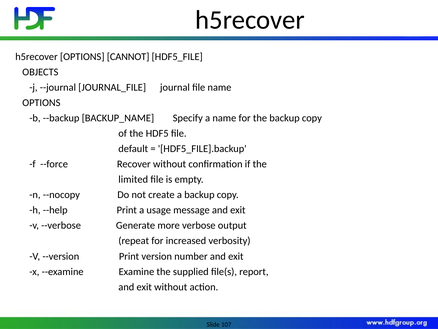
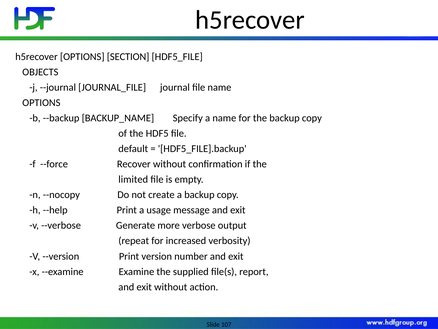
CANNOT: CANNOT -> SECTION
